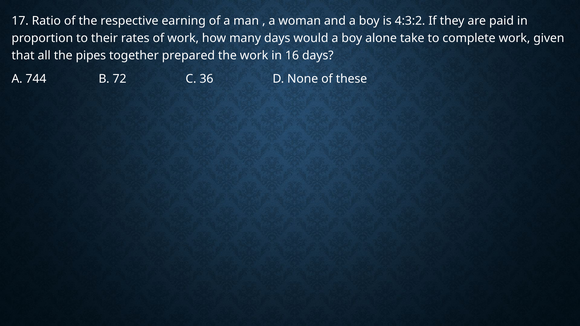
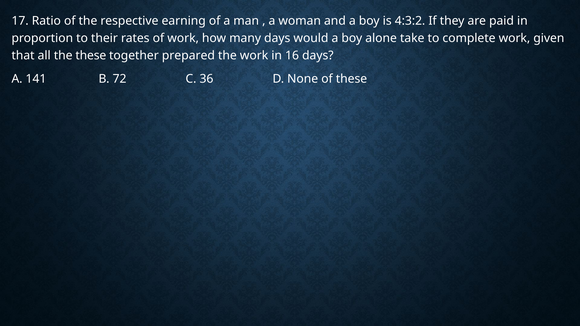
the pipes: pipes -> these
744: 744 -> 141
